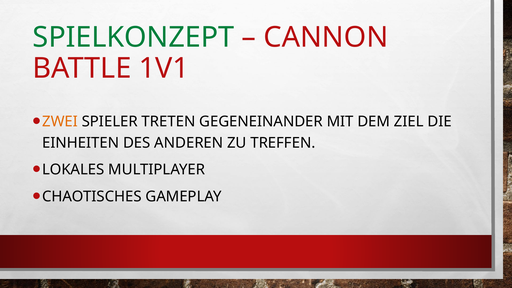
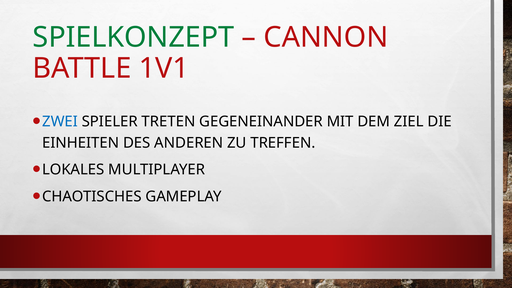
ZWEI colour: orange -> blue
